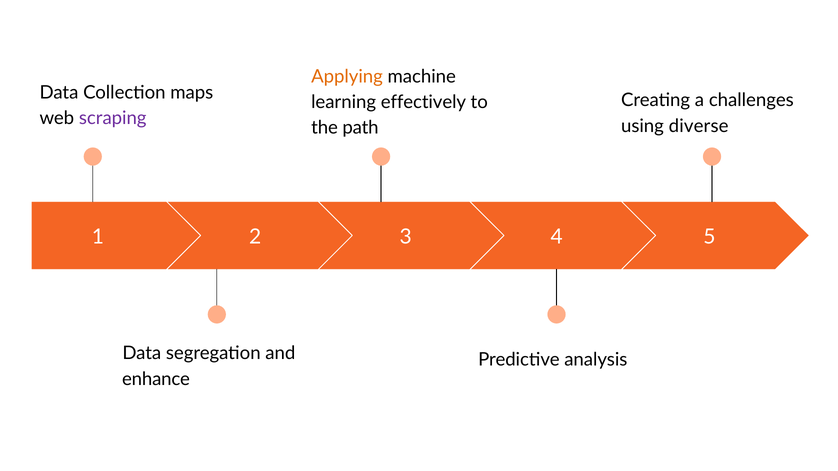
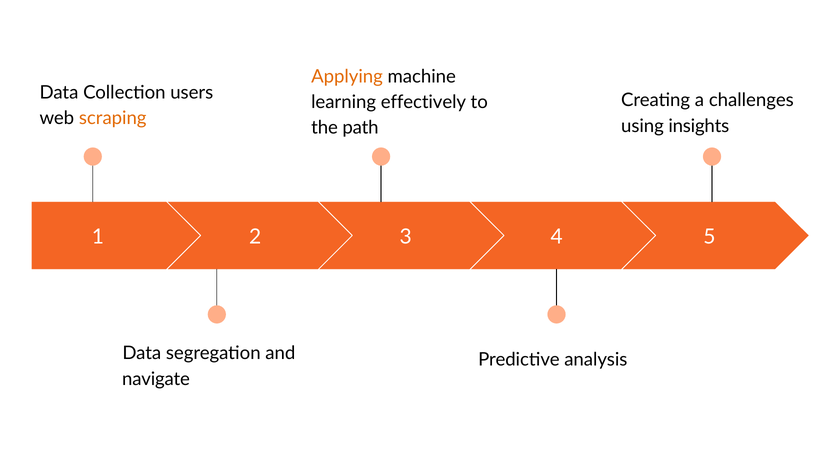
maps: maps -> users
scraping colour: purple -> orange
diverse: diverse -> insights
enhance: enhance -> navigate
